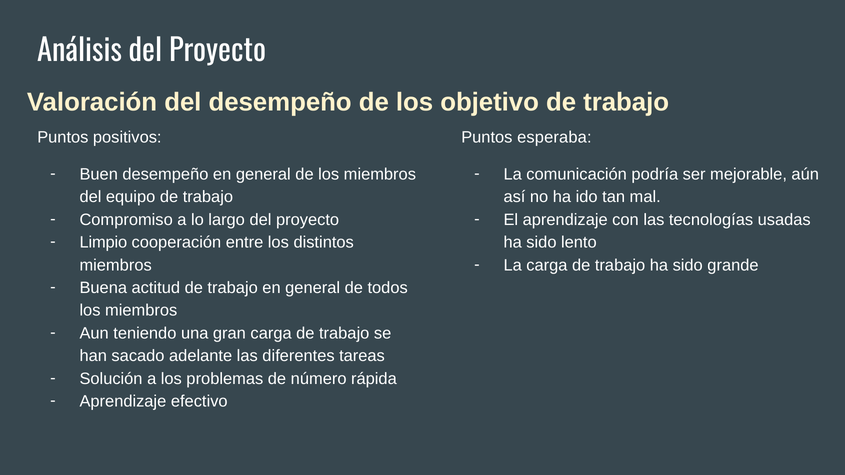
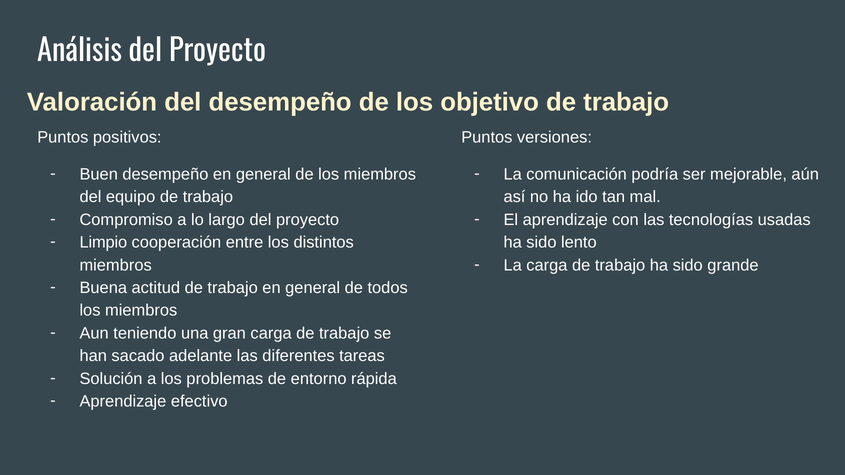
esperaba: esperaba -> versiones
número: número -> entorno
